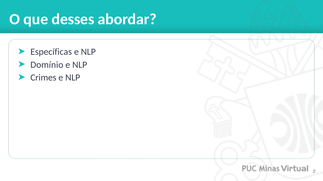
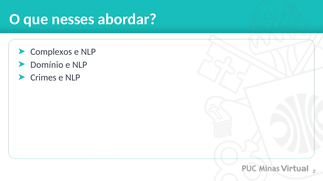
desses: desses -> nesses
Específicas: Específicas -> Complexos
